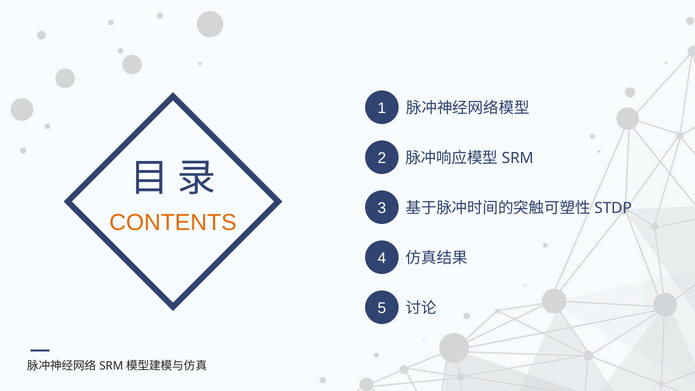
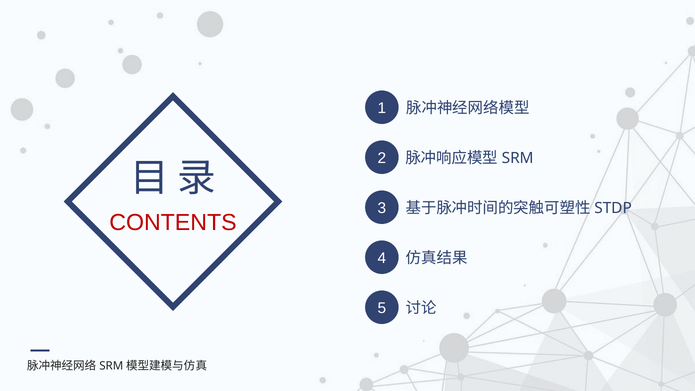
CONTENTS colour: orange -> red
